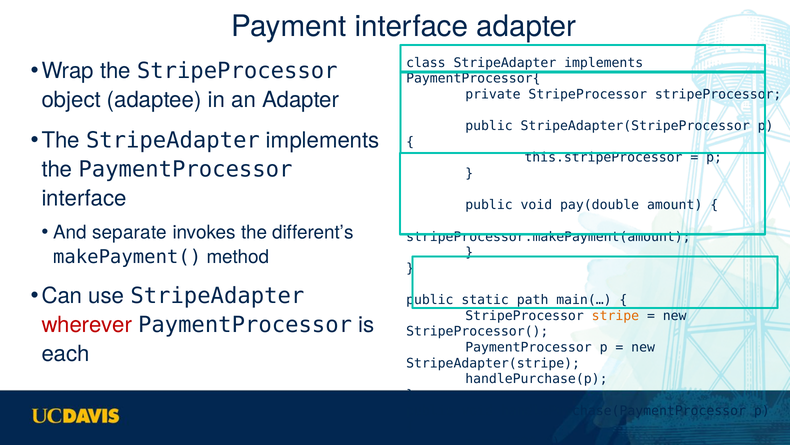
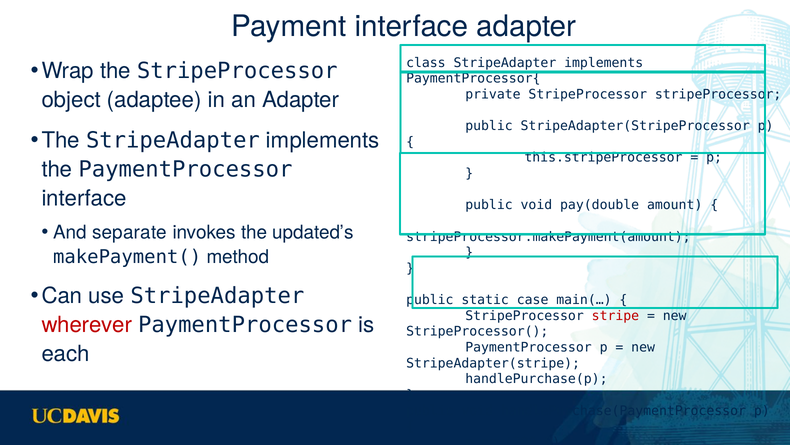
different’s: different’s -> updated’s
path: path -> case
stripe colour: orange -> red
